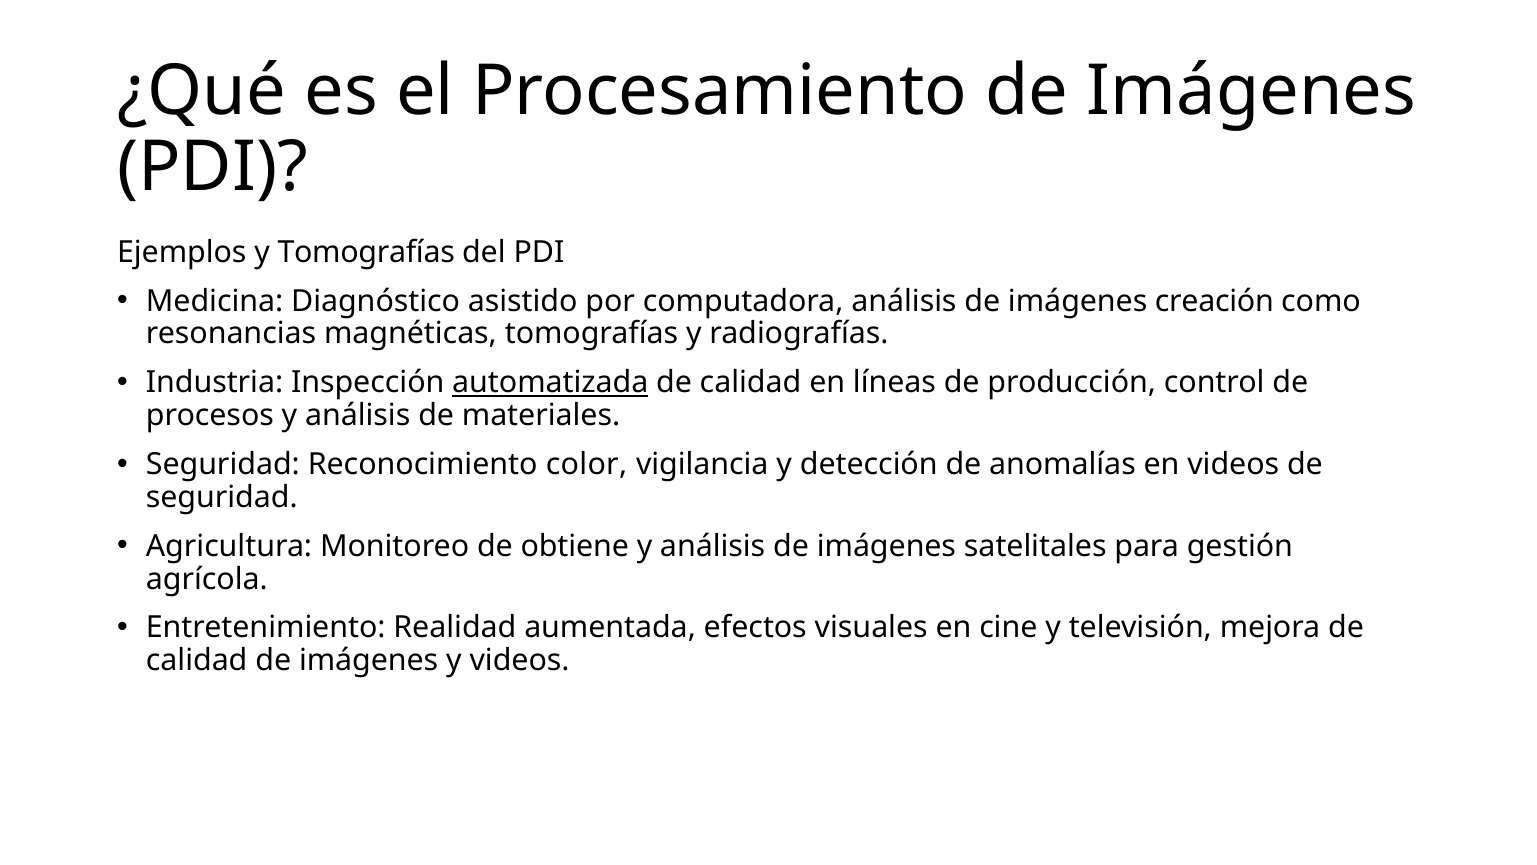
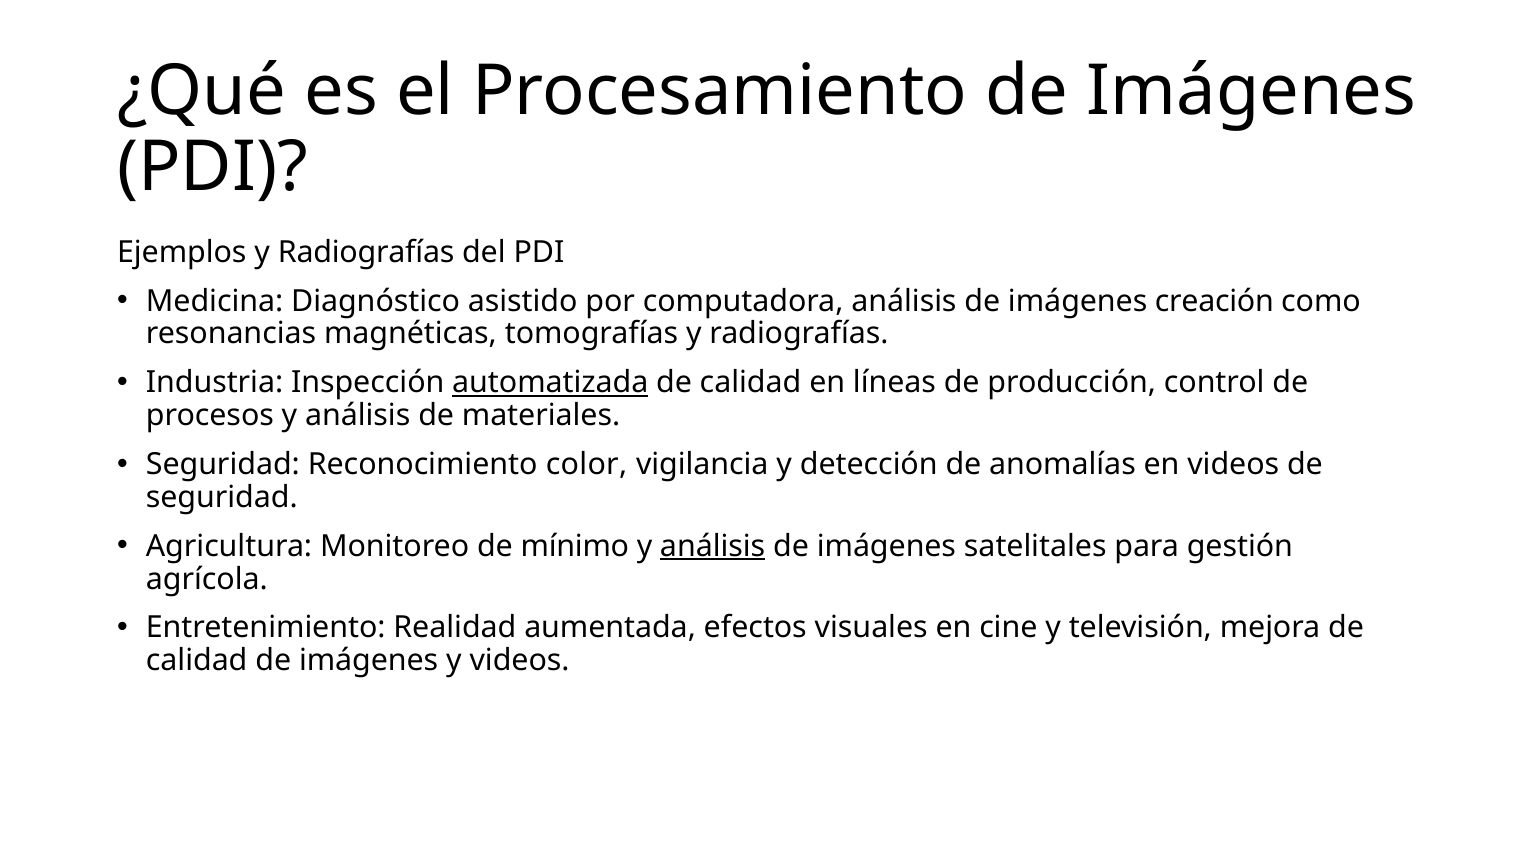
Ejemplos y Tomografías: Tomografías -> Radiografías
obtiene: obtiene -> mínimo
análisis at (713, 546) underline: none -> present
